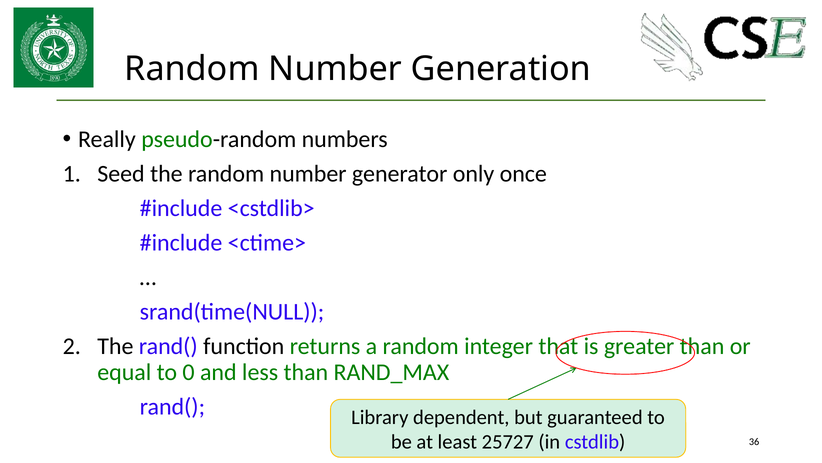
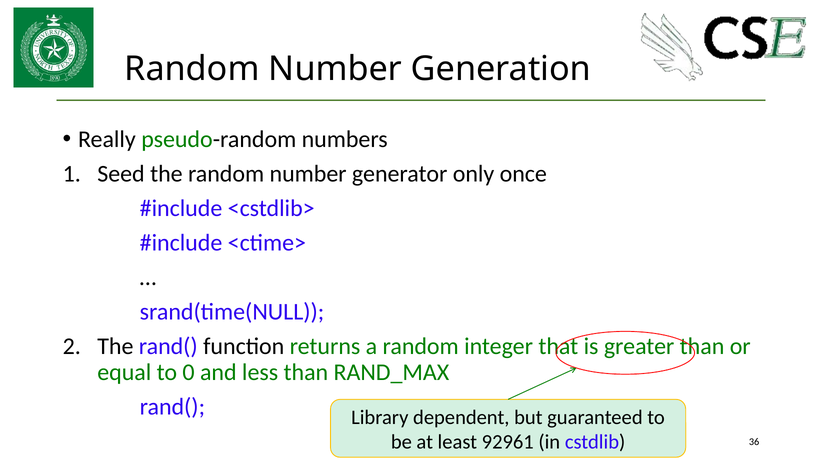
25727: 25727 -> 92961
